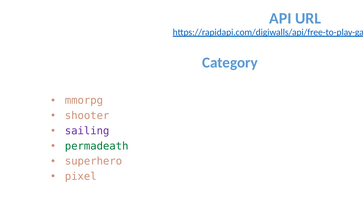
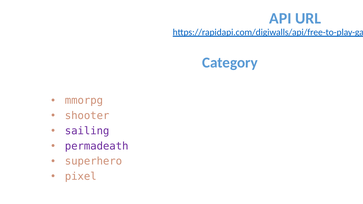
permadeath colour: green -> purple
